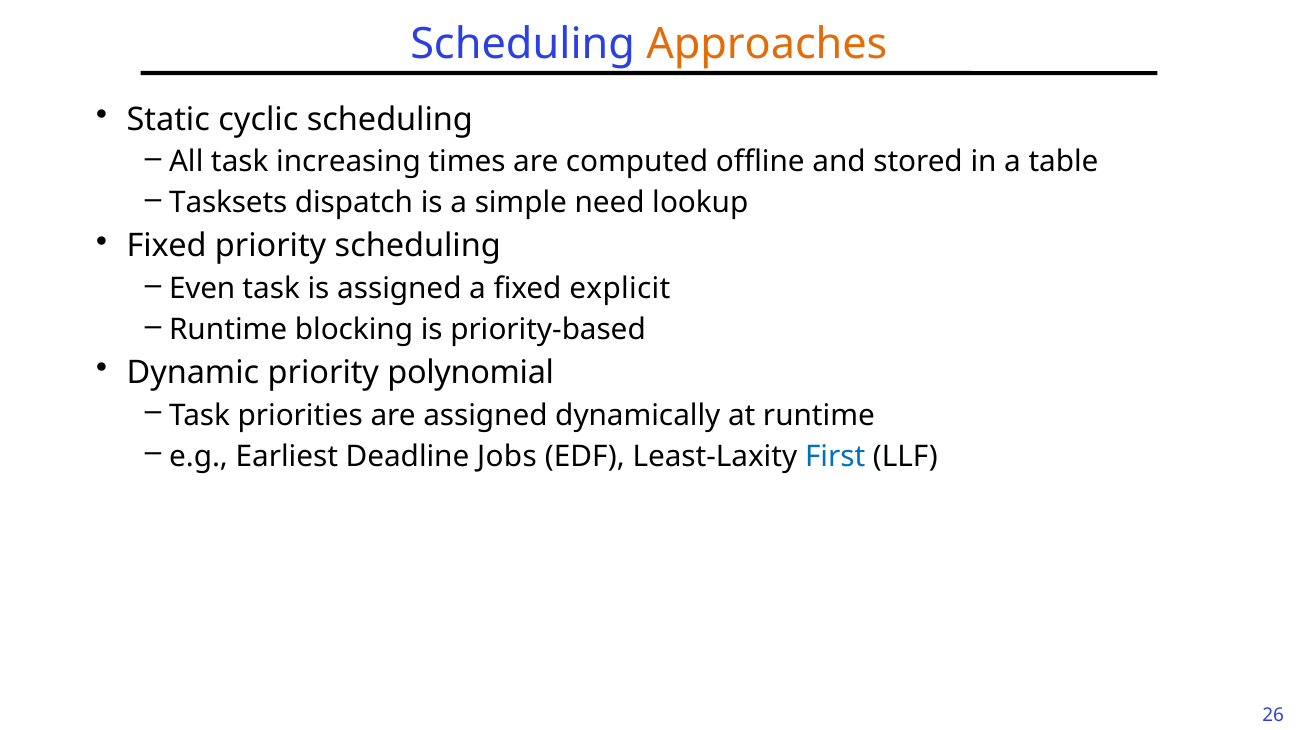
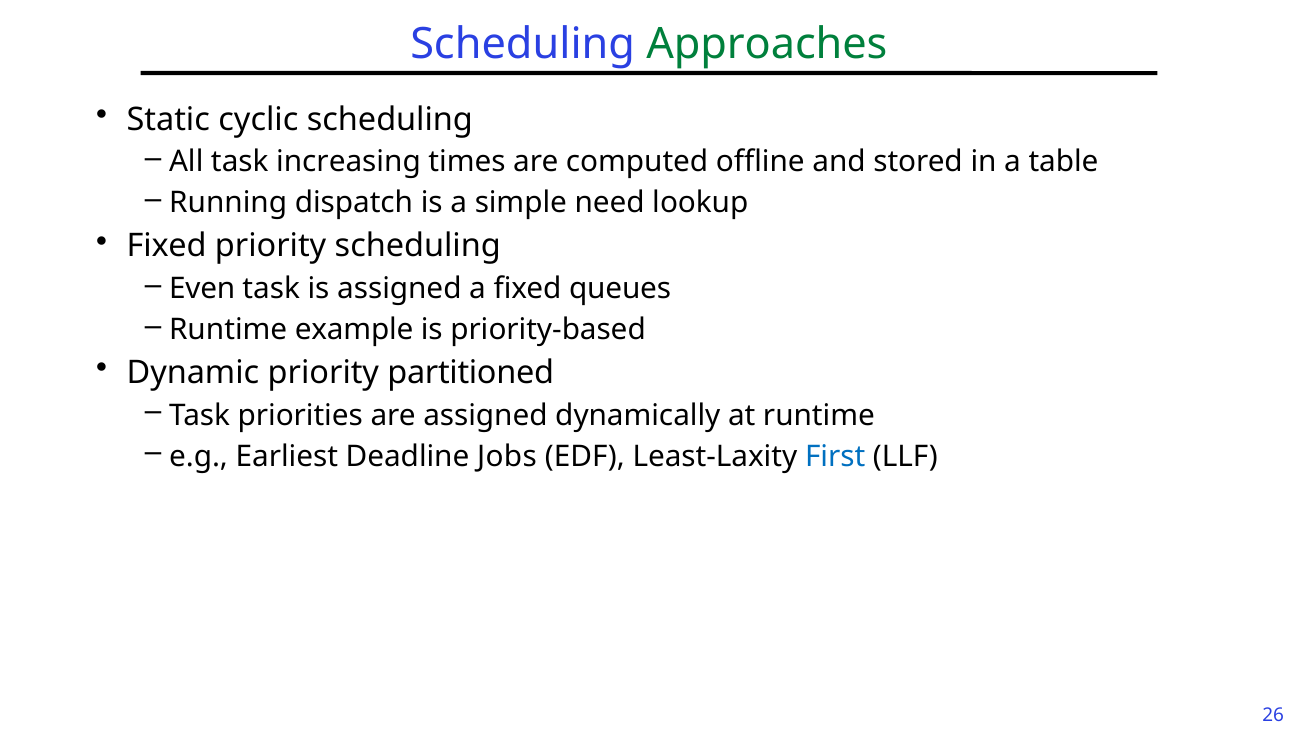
Approaches colour: orange -> green
Tasksets: Tasksets -> Running
explicit: explicit -> queues
blocking: blocking -> example
polynomial: polynomial -> partitioned
